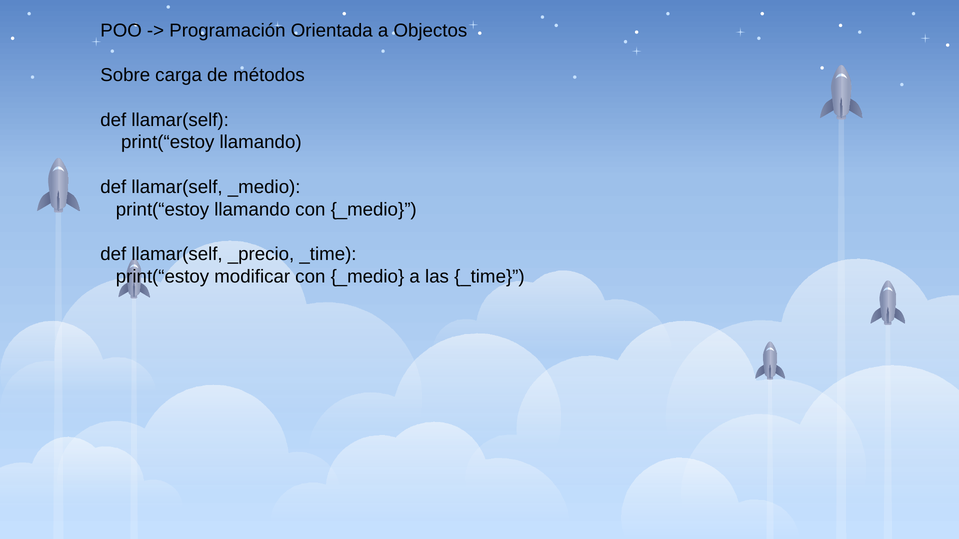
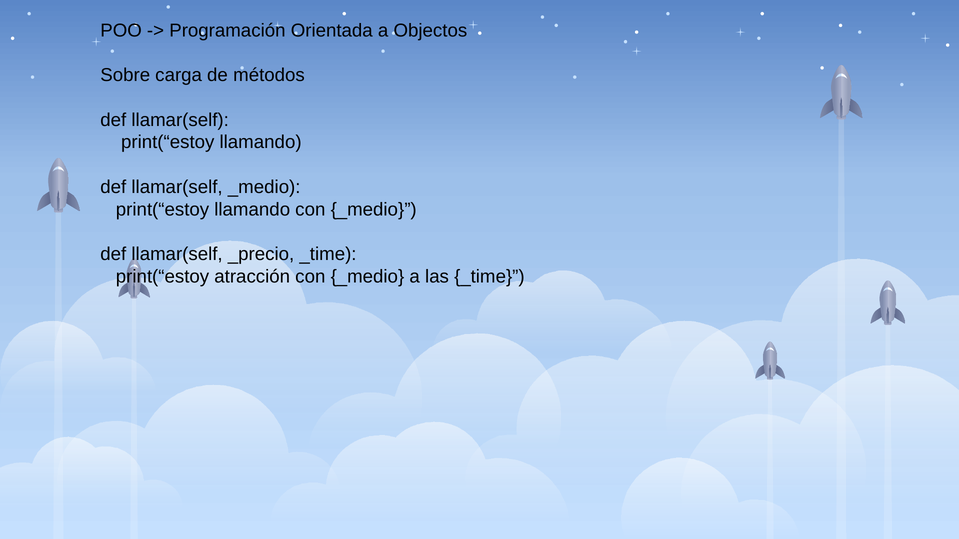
modificar: modificar -> atracción
